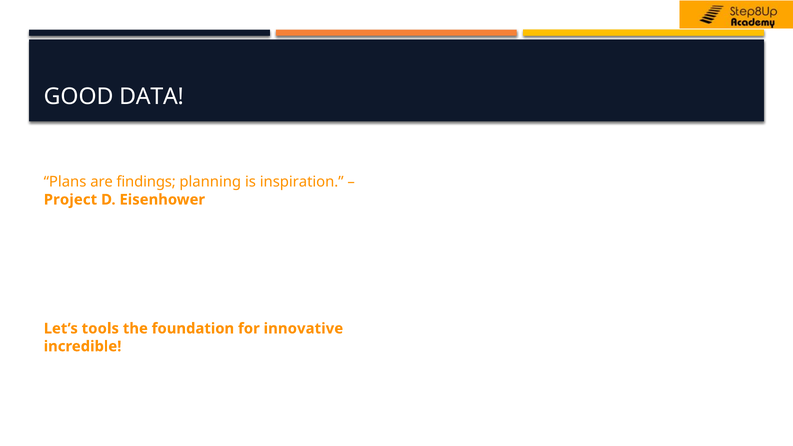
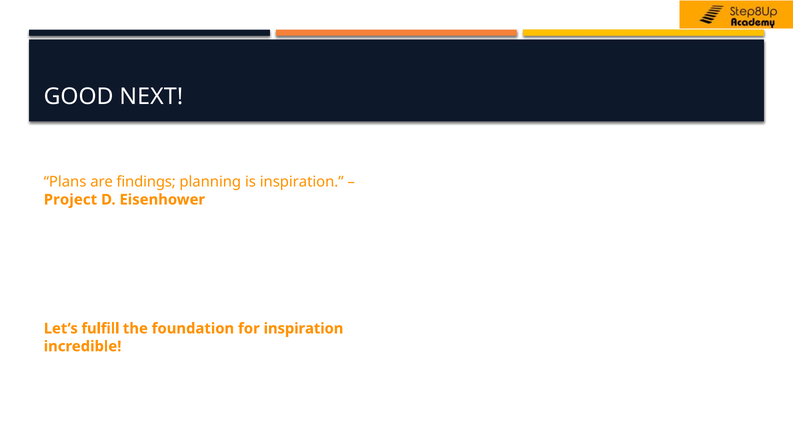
DATA: DATA -> NEXT
tools: tools -> fulfill
for innovative: innovative -> inspiration
